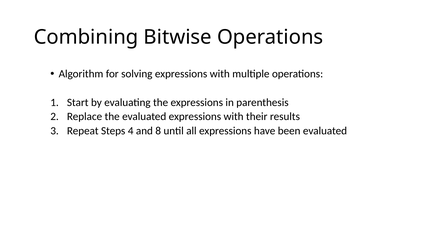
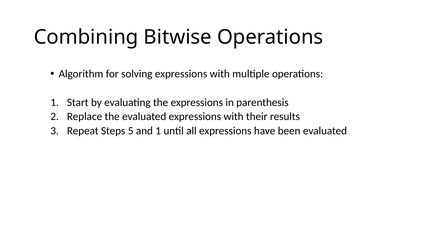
4: 4 -> 5
and 8: 8 -> 1
